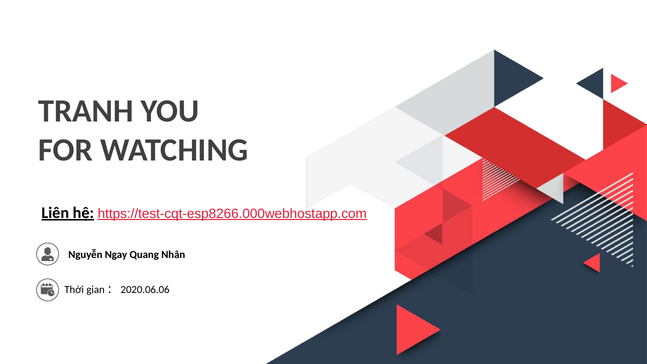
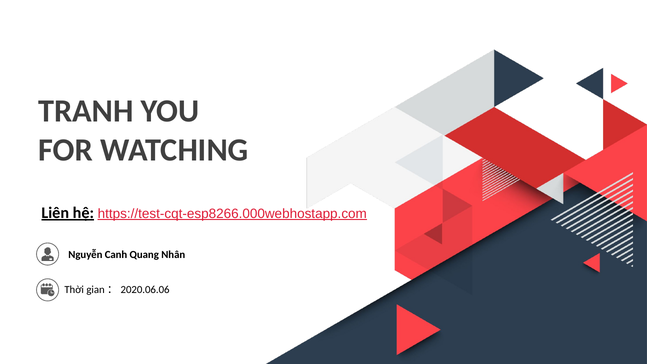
Ngay: Ngay -> Canh
